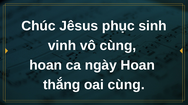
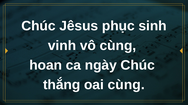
ngày Hoan: Hoan -> Chúc
